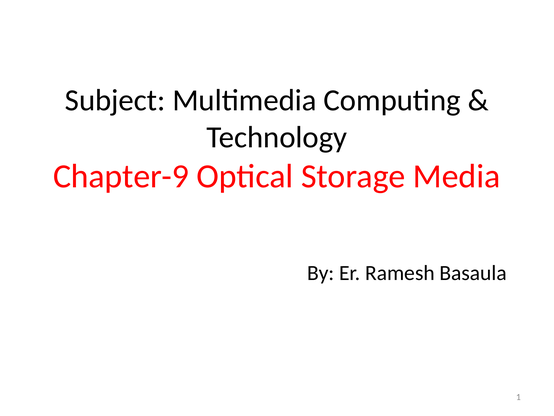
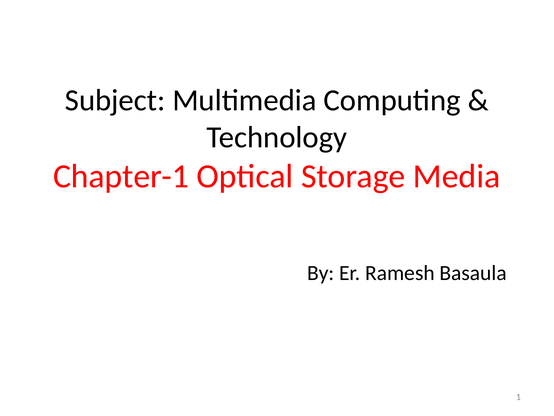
Chapter-9: Chapter-9 -> Chapter-1
